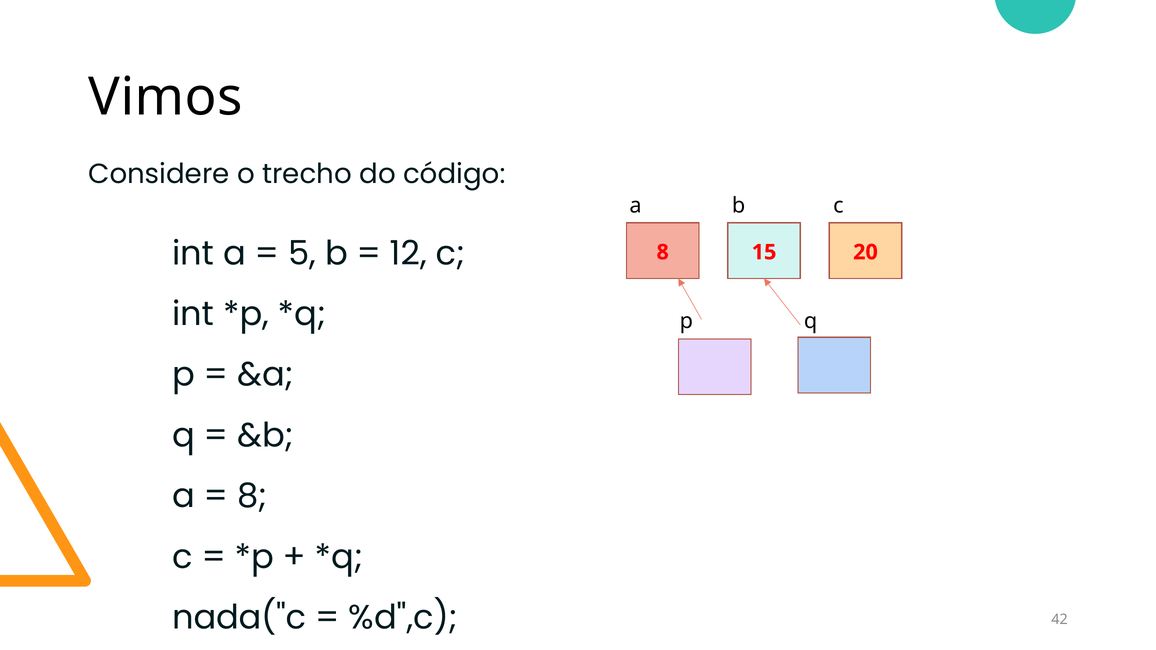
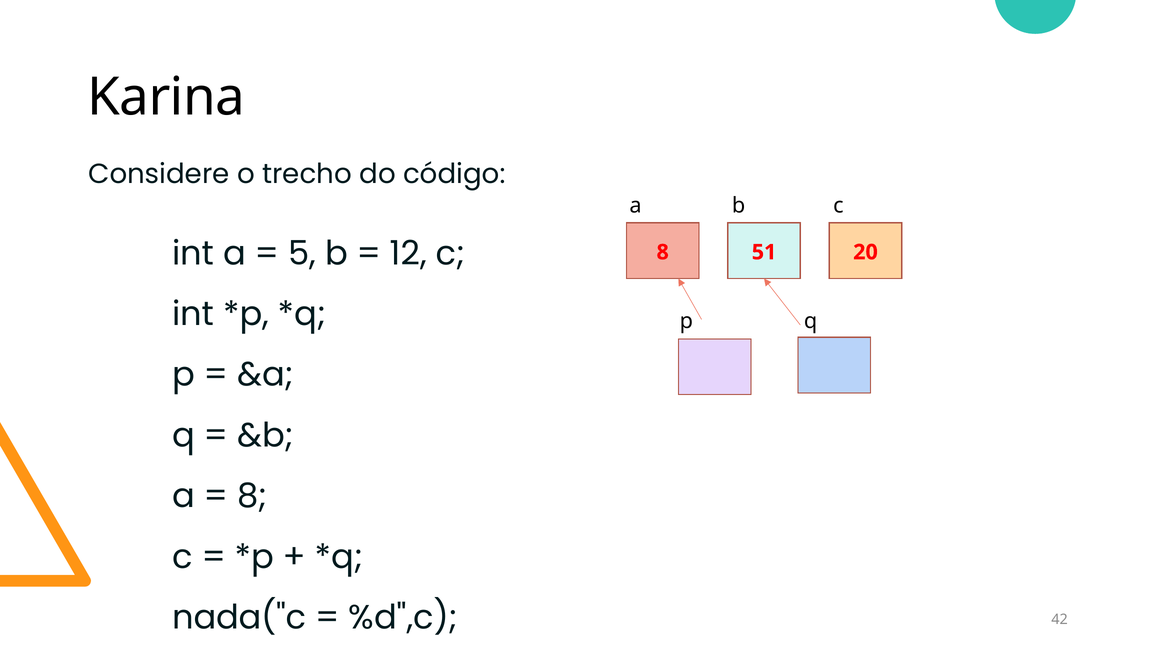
Vimos: Vimos -> Karina
15: 15 -> 51
